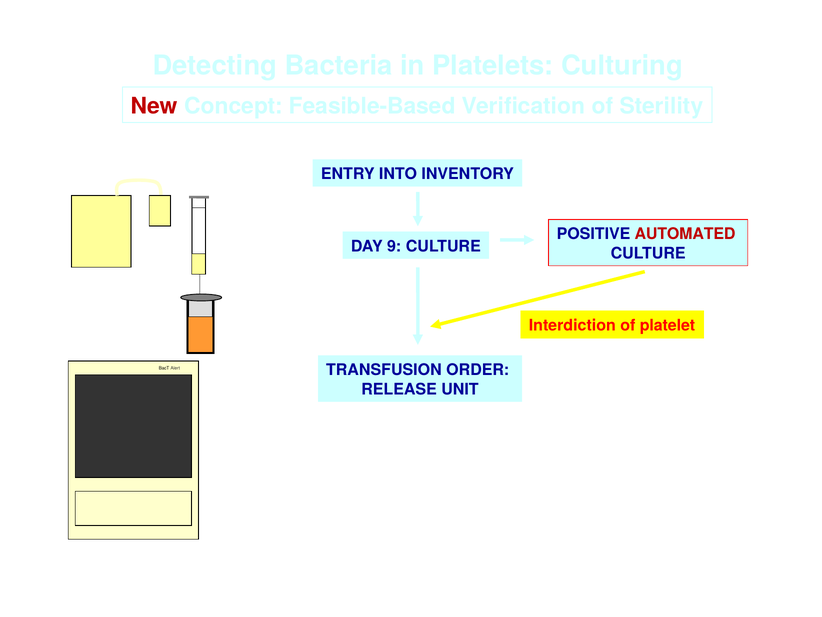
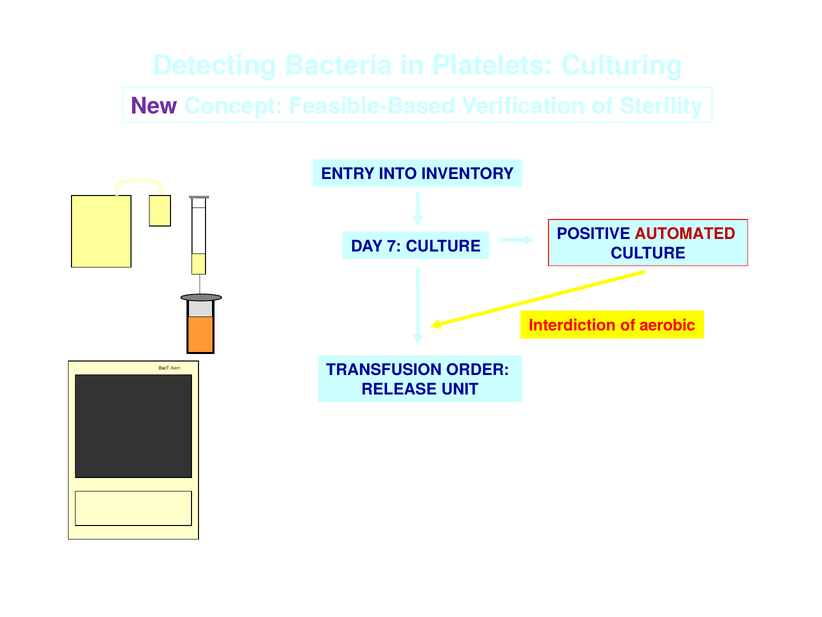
New colour: red -> purple
9: 9 -> 7
platelet: platelet -> aerobic
